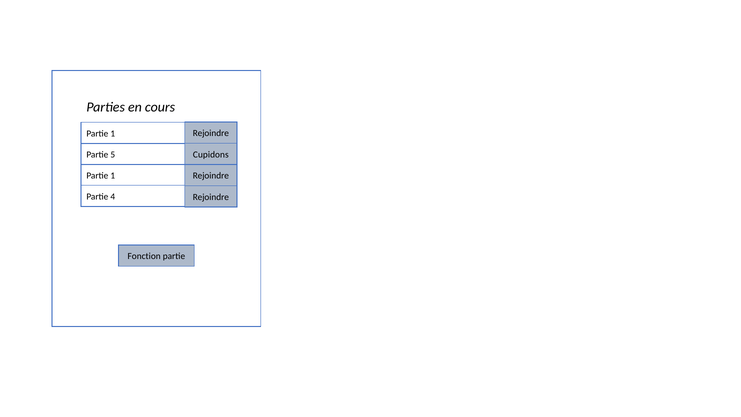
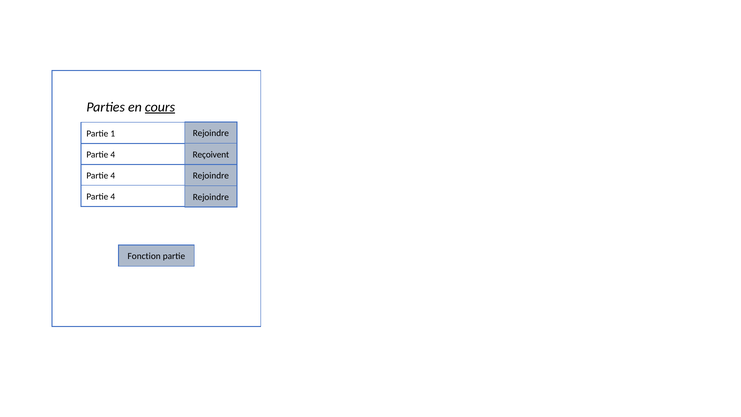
cours underline: none -> present
Cupidons: Cupidons -> Reçoivent
5 at (113, 155): 5 -> 4
1 at (113, 176): 1 -> 4
